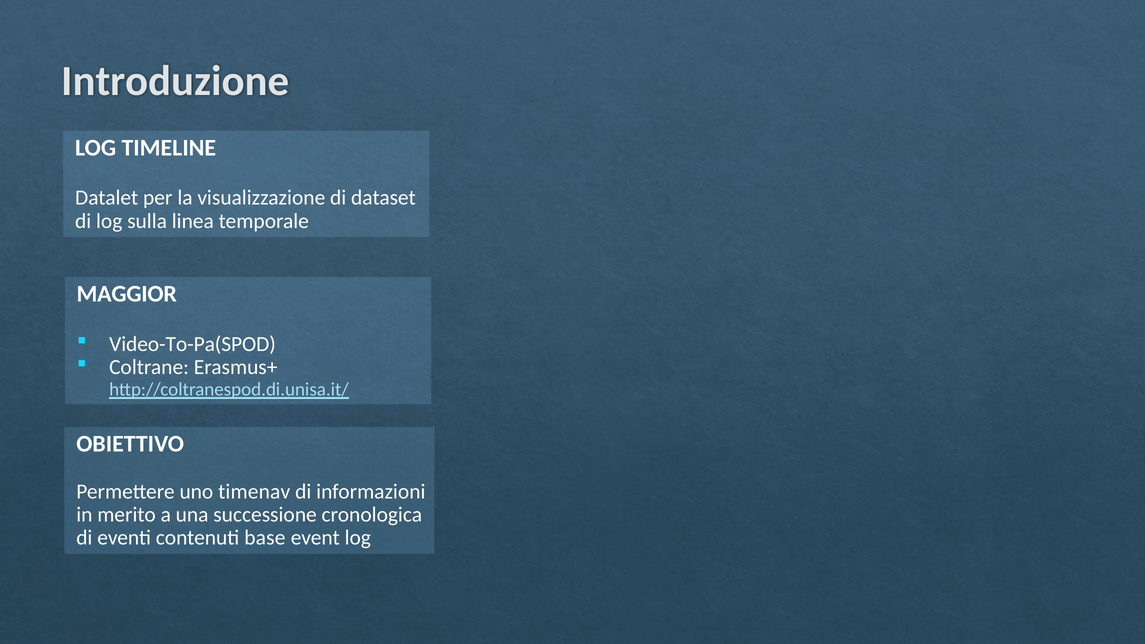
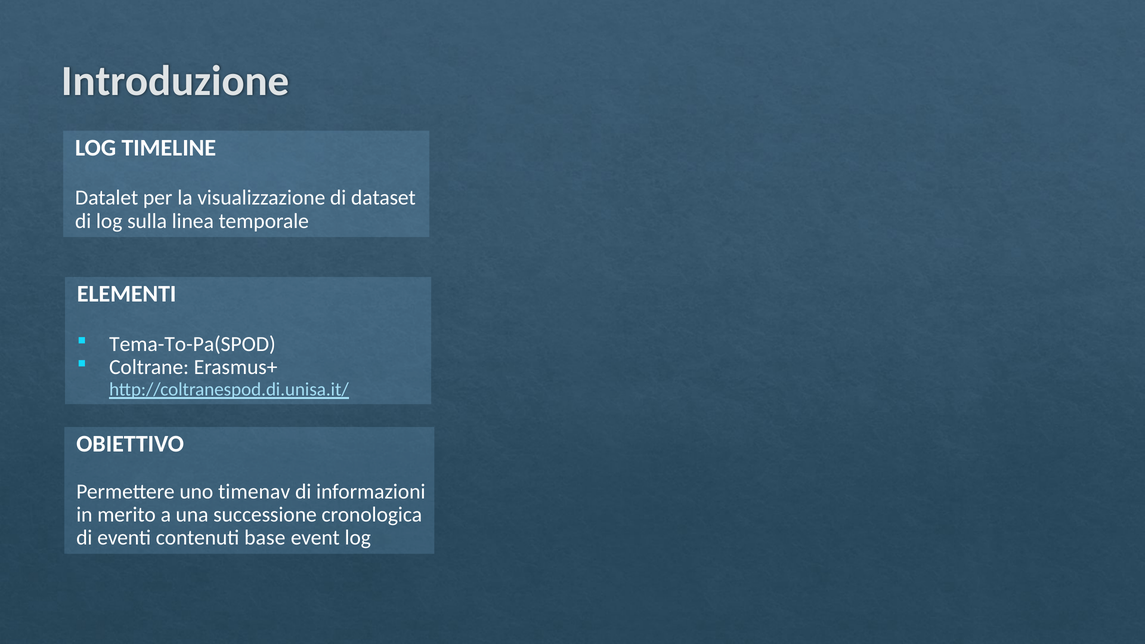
MAGGIOR: MAGGIOR -> ELEMENTI
Video-To-Pa(SPOD: Video-To-Pa(SPOD -> Tema-To-Pa(SPOD
